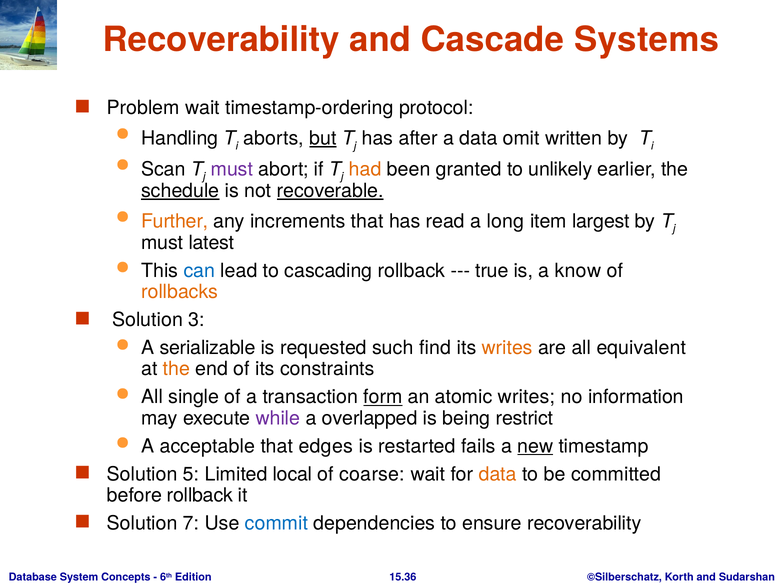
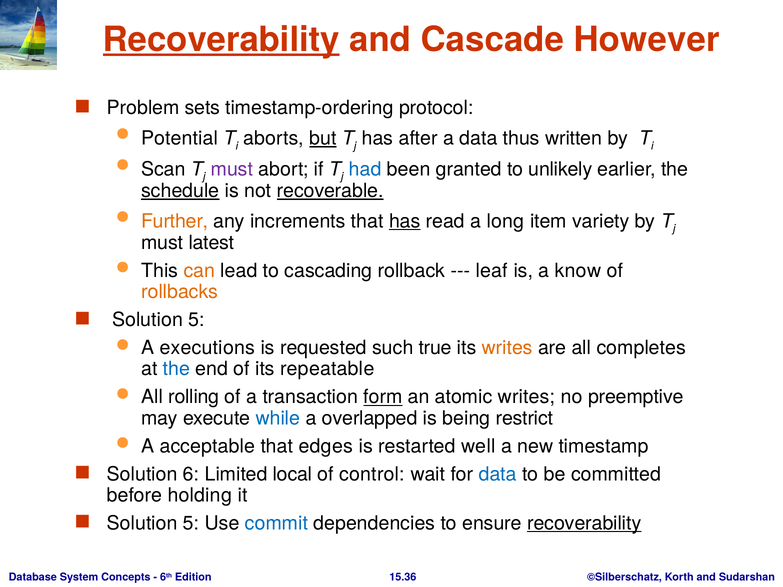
Recoverability at (221, 40) underline: none -> present
Systems: Systems -> However
Problem wait: wait -> sets
Handling: Handling -> Potential
omit: omit -> thus
had colour: orange -> blue
has at (405, 221) underline: none -> present
largest: largest -> variety
can colour: blue -> orange
true: true -> leaf
3 at (197, 320): 3 -> 5
serializable: serializable -> executions
find: find -> true
equivalent: equivalent -> completes
the at (176, 369) colour: orange -> blue
constraints: constraints -> repeatable
single: single -> rolling
information: information -> preemptive
while colour: purple -> blue
fails: fails -> well
new underline: present -> none
5: 5 -> 6
coarse: coarse -> control
data at (498, 474) colour: orange -> blue
before rollback: rollback -> holding
7 at (191, 523): 7 -> 5
recoverability at (584, 523) underline: none -> present
